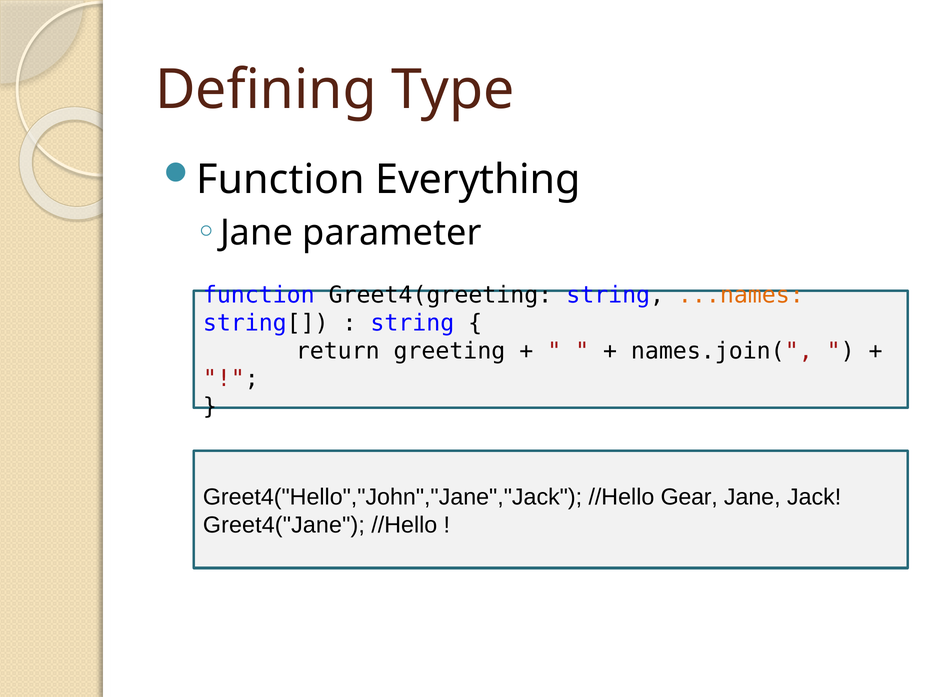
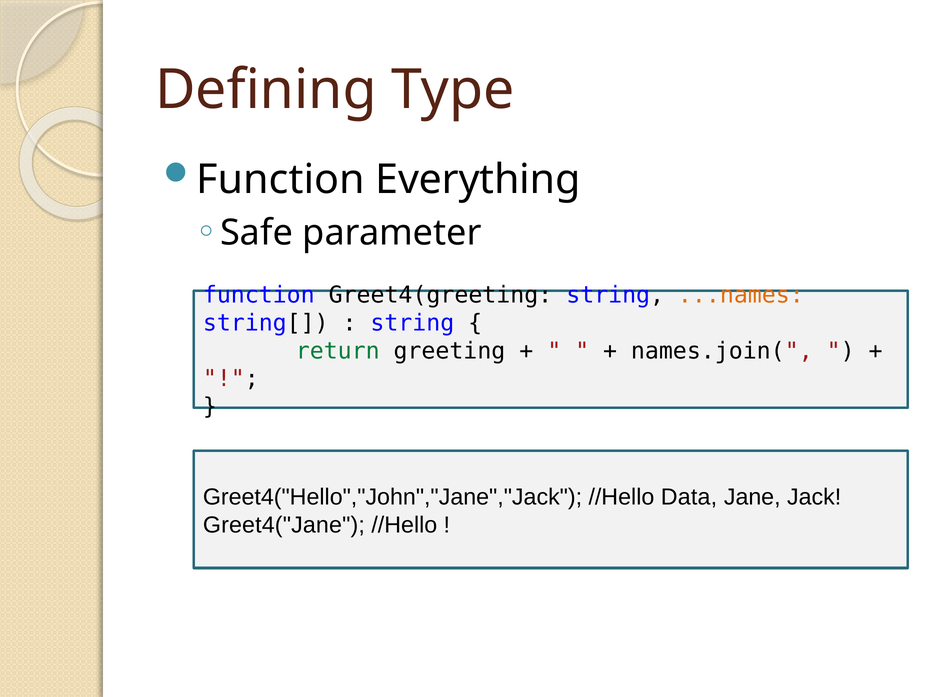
Jane at (256, 233): Jane -> Safe
return colour: black -> green
Gear: Gear -> Data
